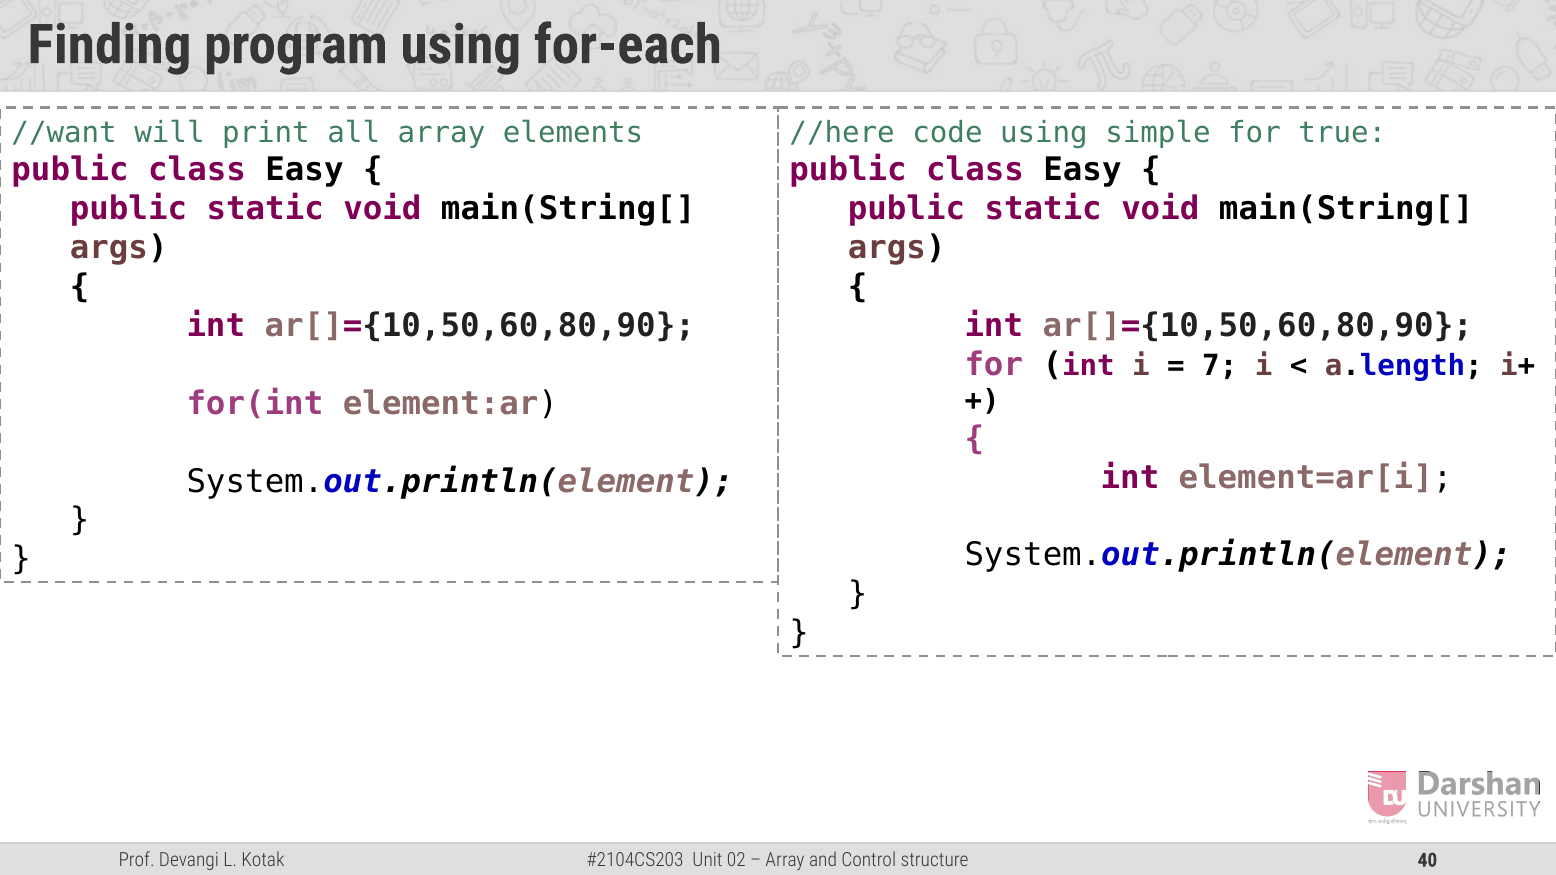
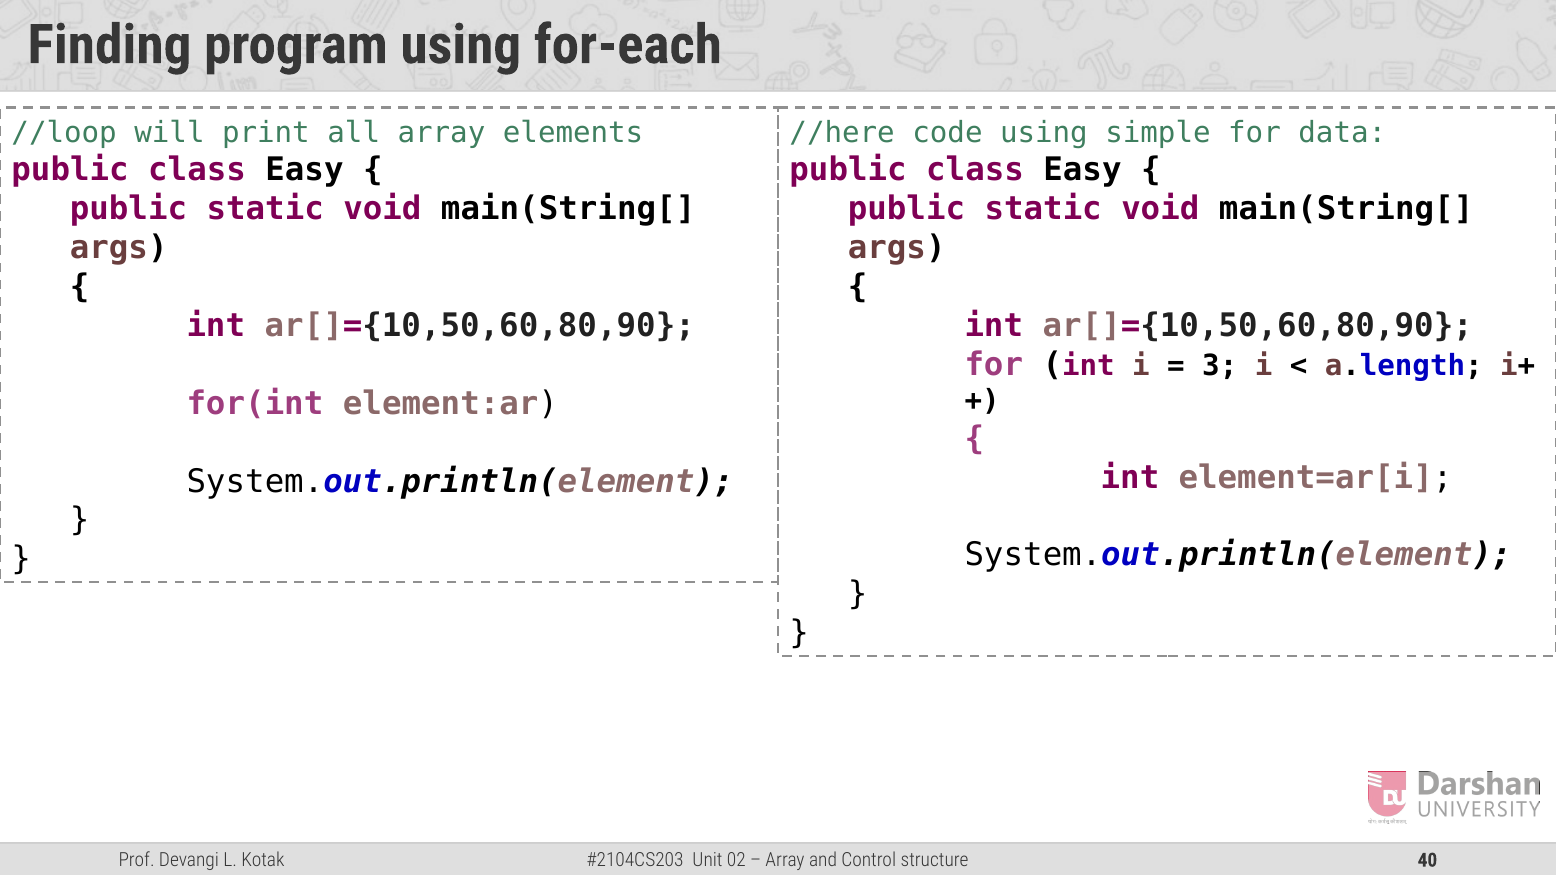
//want: //want -> //loop
true: true -> data
7: 7 -> 3
